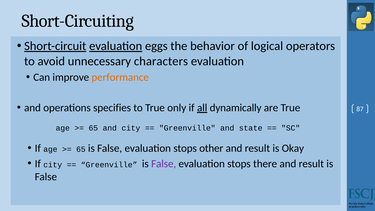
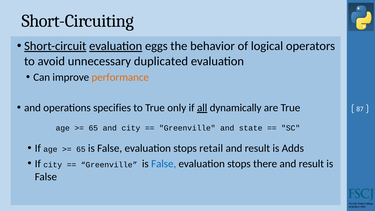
characters: characters -> duplicated
other: other -> retail
Okay: Okay -> Adds
False at (164, 164) colour: purple -> blue
